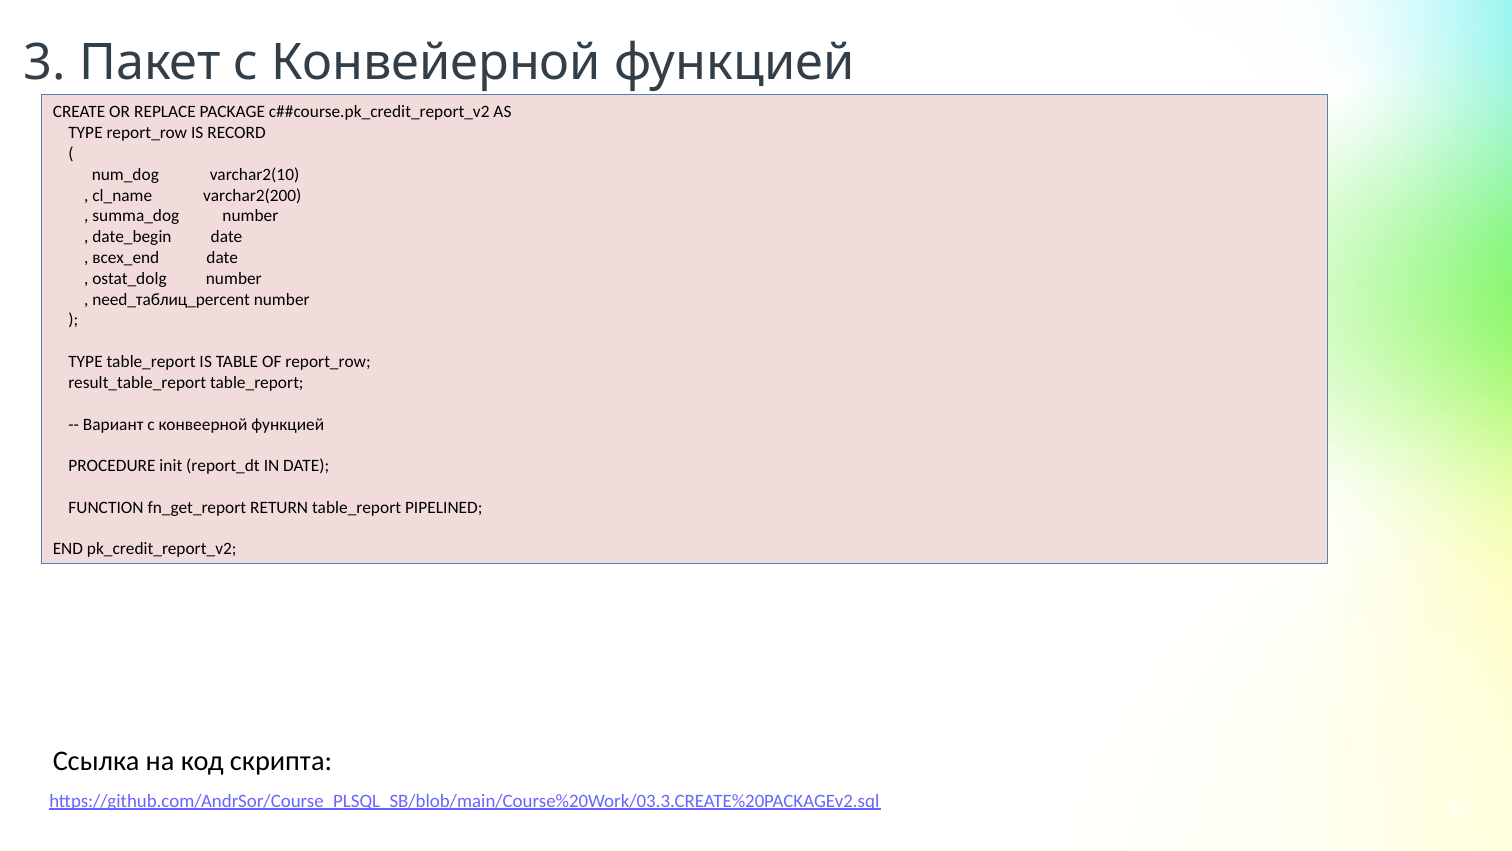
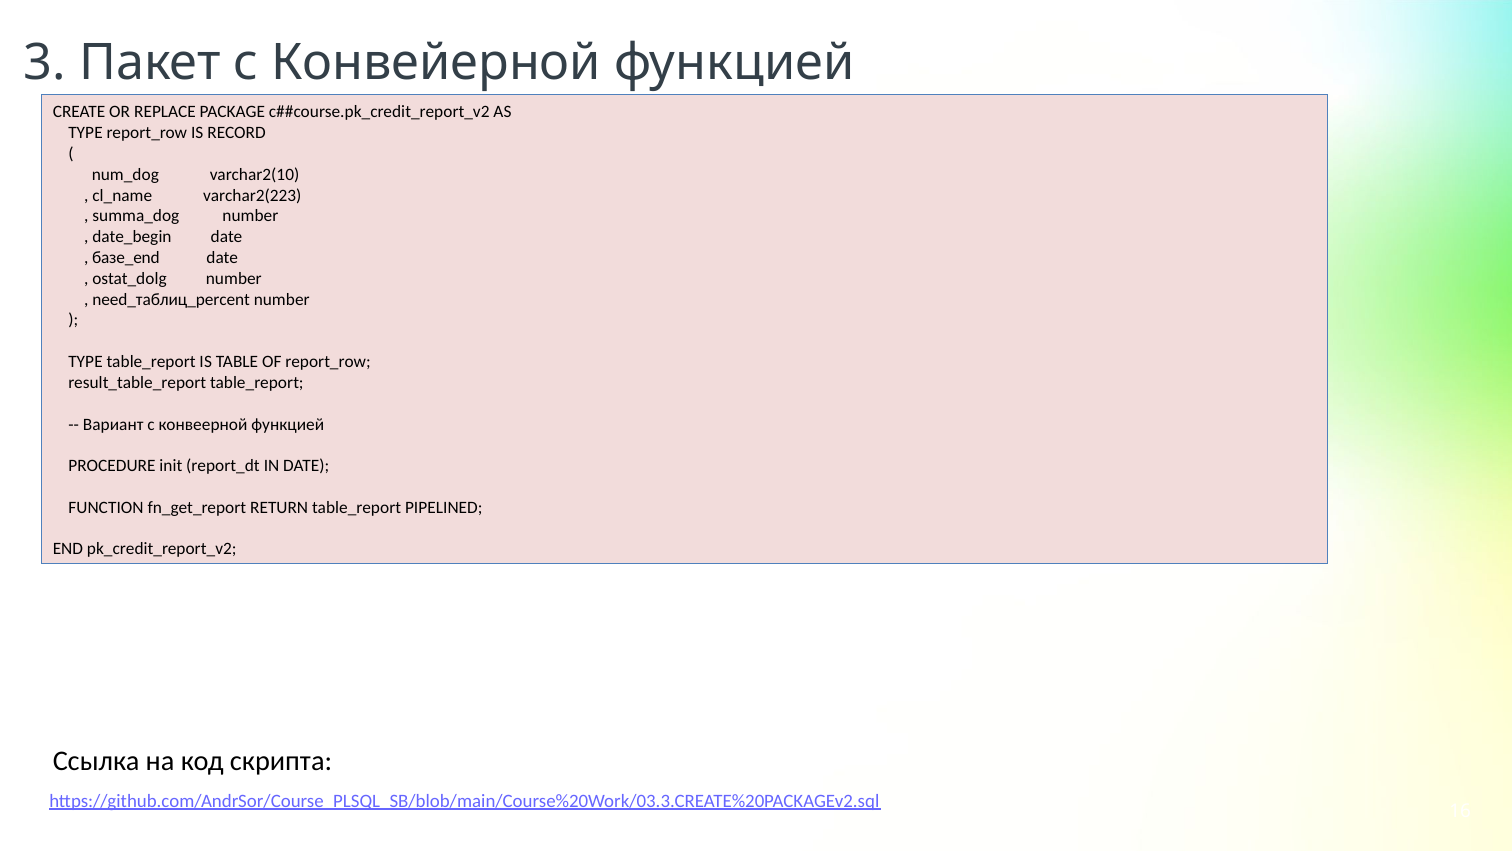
varchar2(200: varchar2(200 -> varchar2(223
всех_end: всех_end -> базе_end
